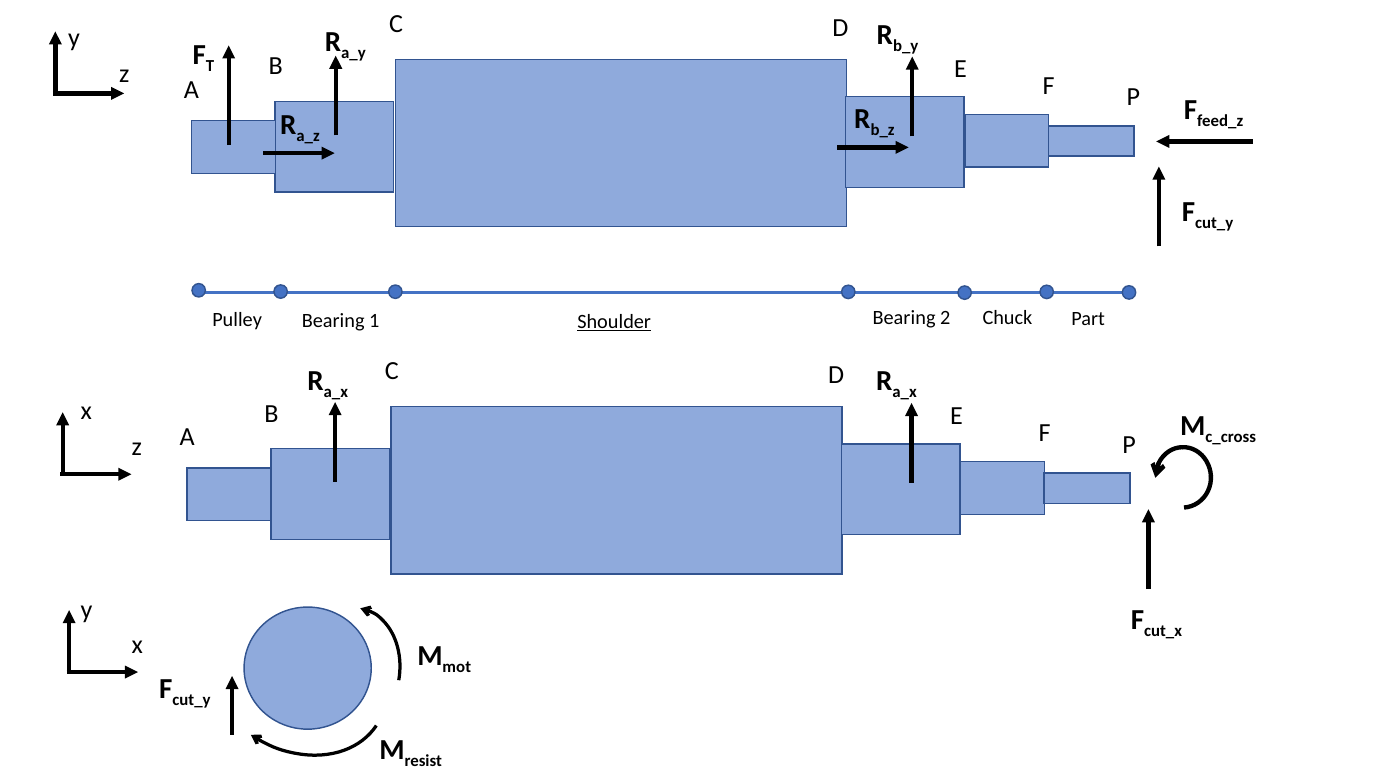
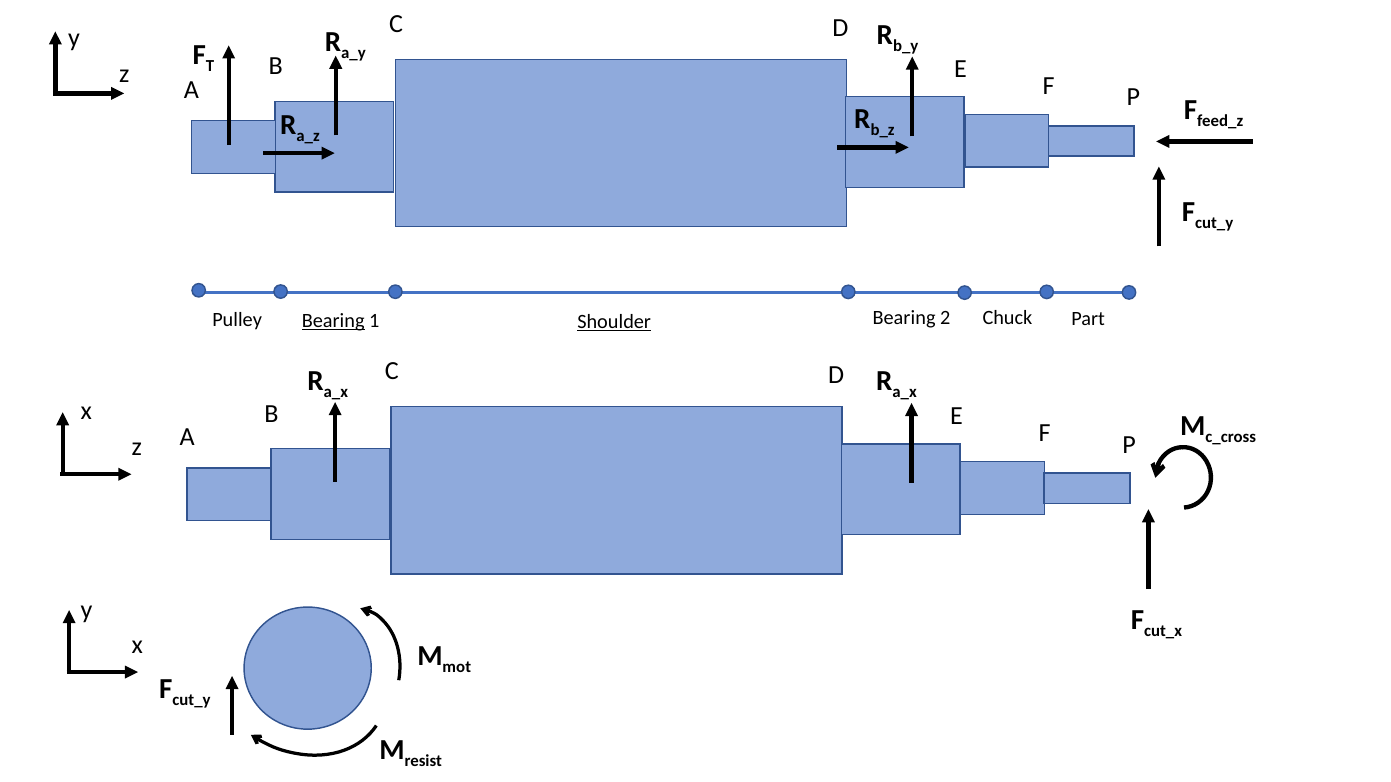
Bearing at (333, 321) underline: none -> present
